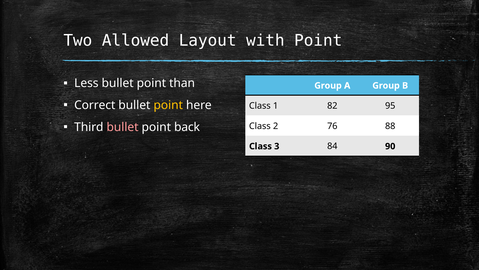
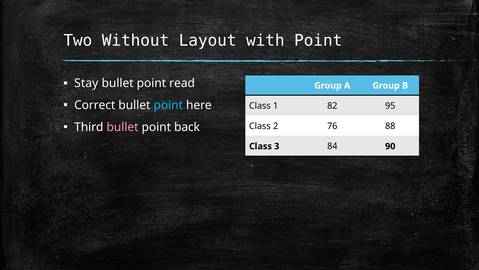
Allowed: Allowed -> Without
Less: Less -> Stay
than: than -> read
point at (168, 105) colour: yellow -> light blue
